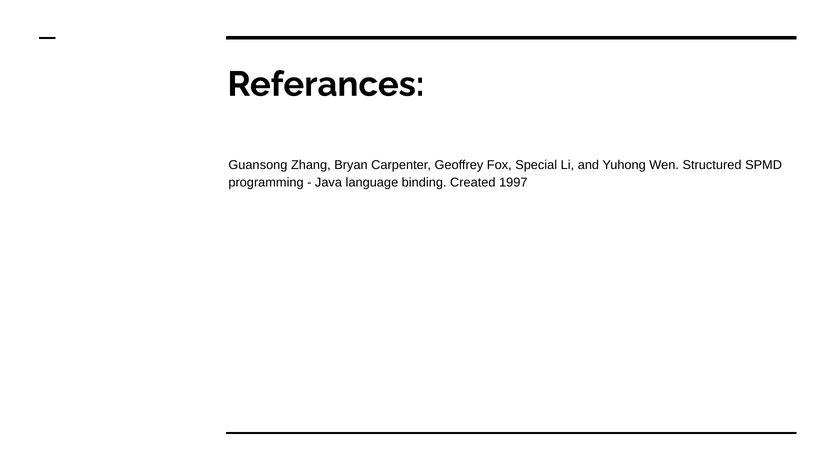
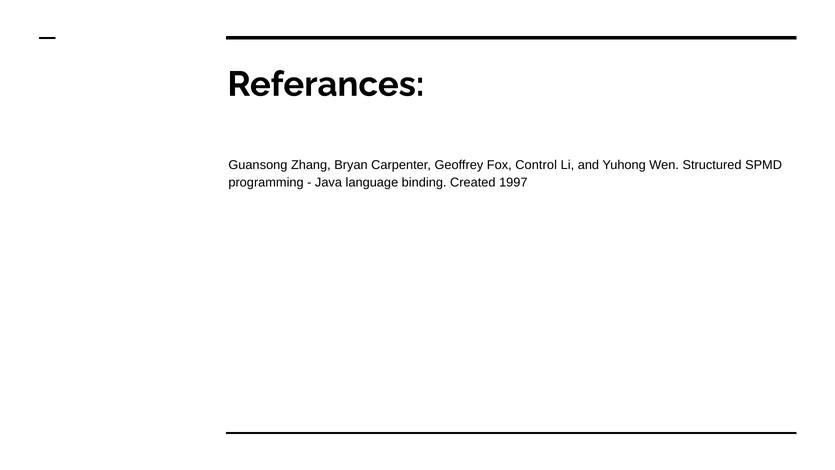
Special: Special -> Control
